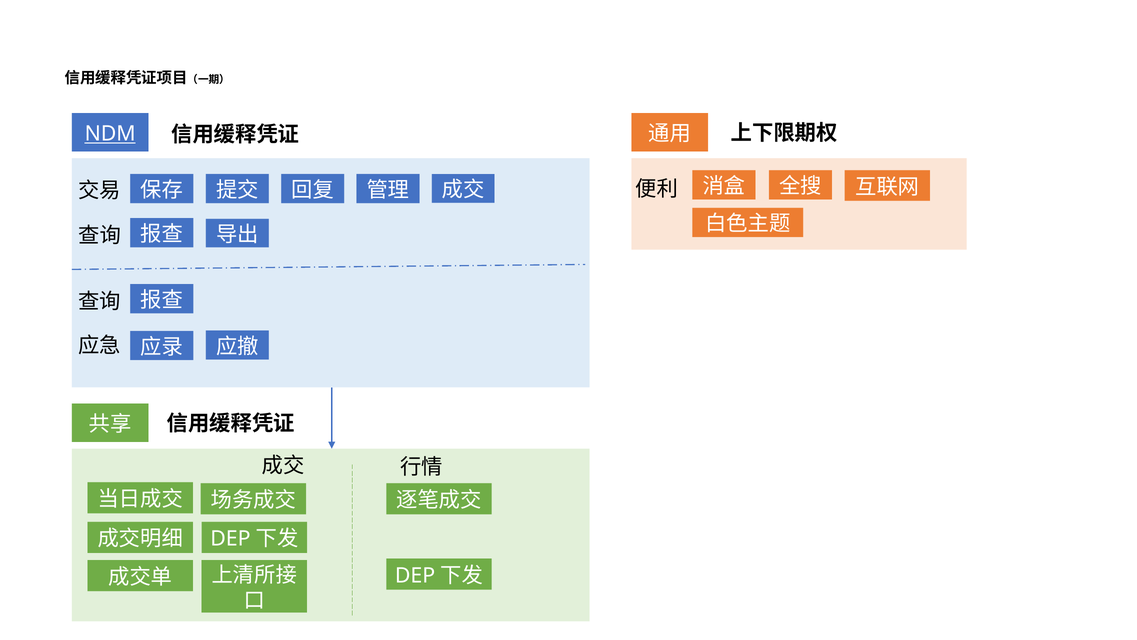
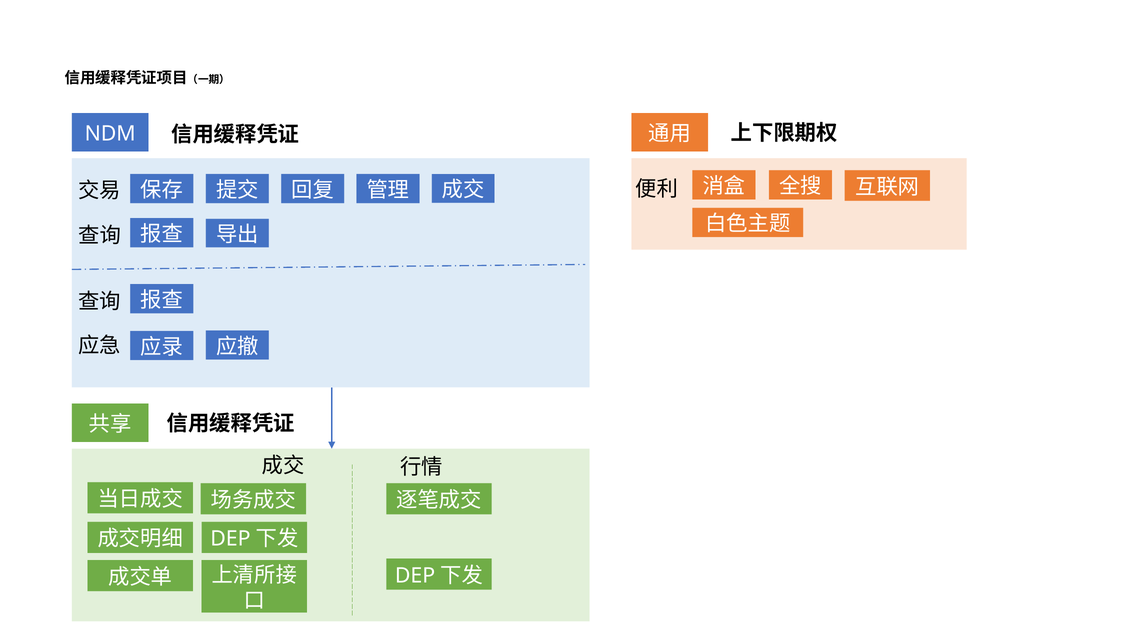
NDM underline: present -> none
